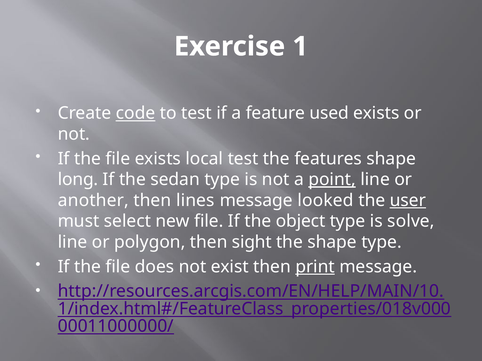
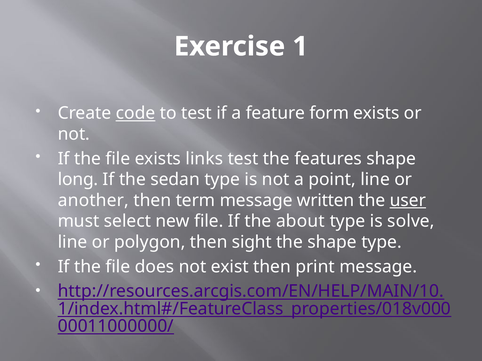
used: used -> form
local: local -> links
point underline: present -> none
lines: lines -> term
looked: looked -> written
object: object -> about
print underline: present -> none
